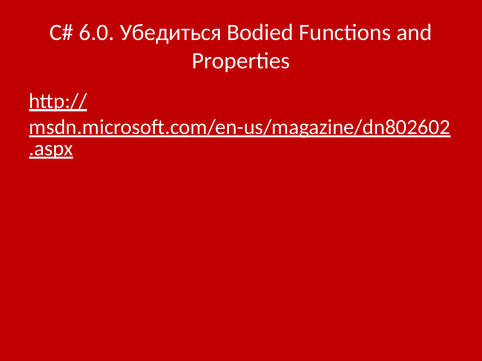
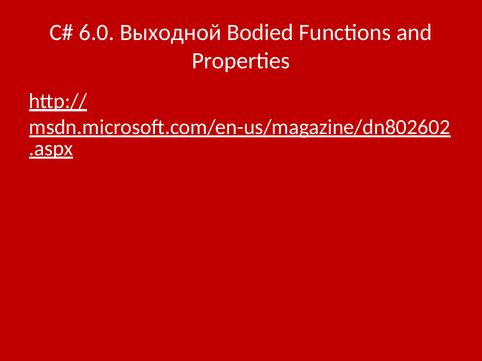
Убедиться: Убедиться -> Выходной
